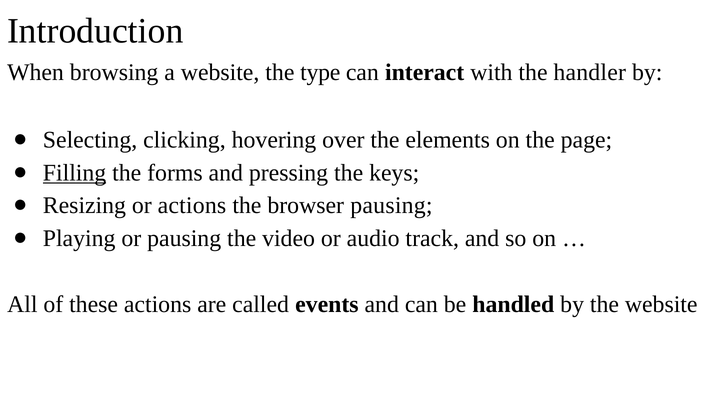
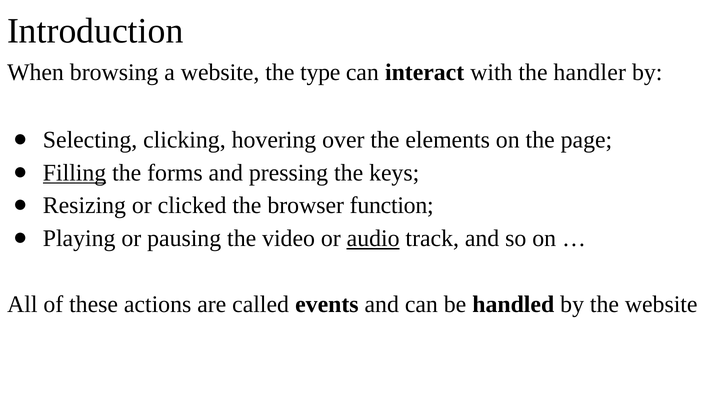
or actions: actions -> clicked
browser pausing: pausing -> function
audio underline: none -> present
